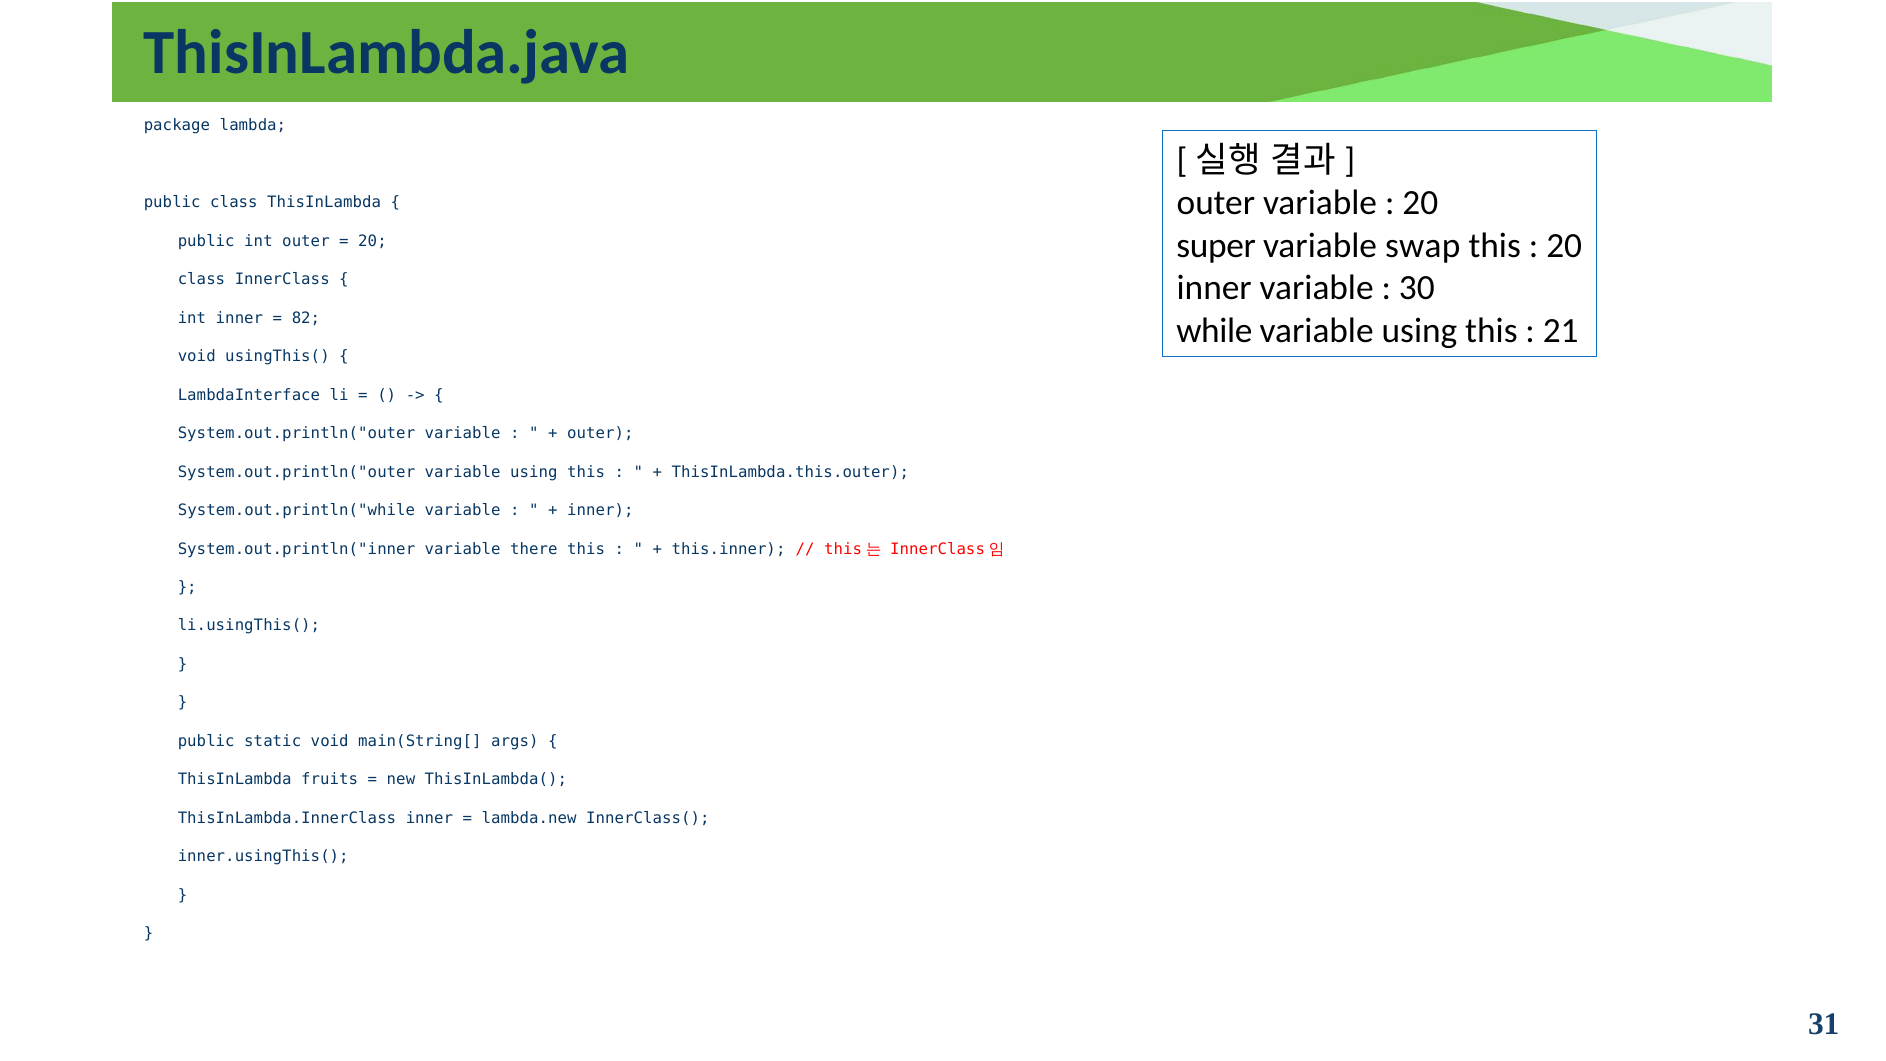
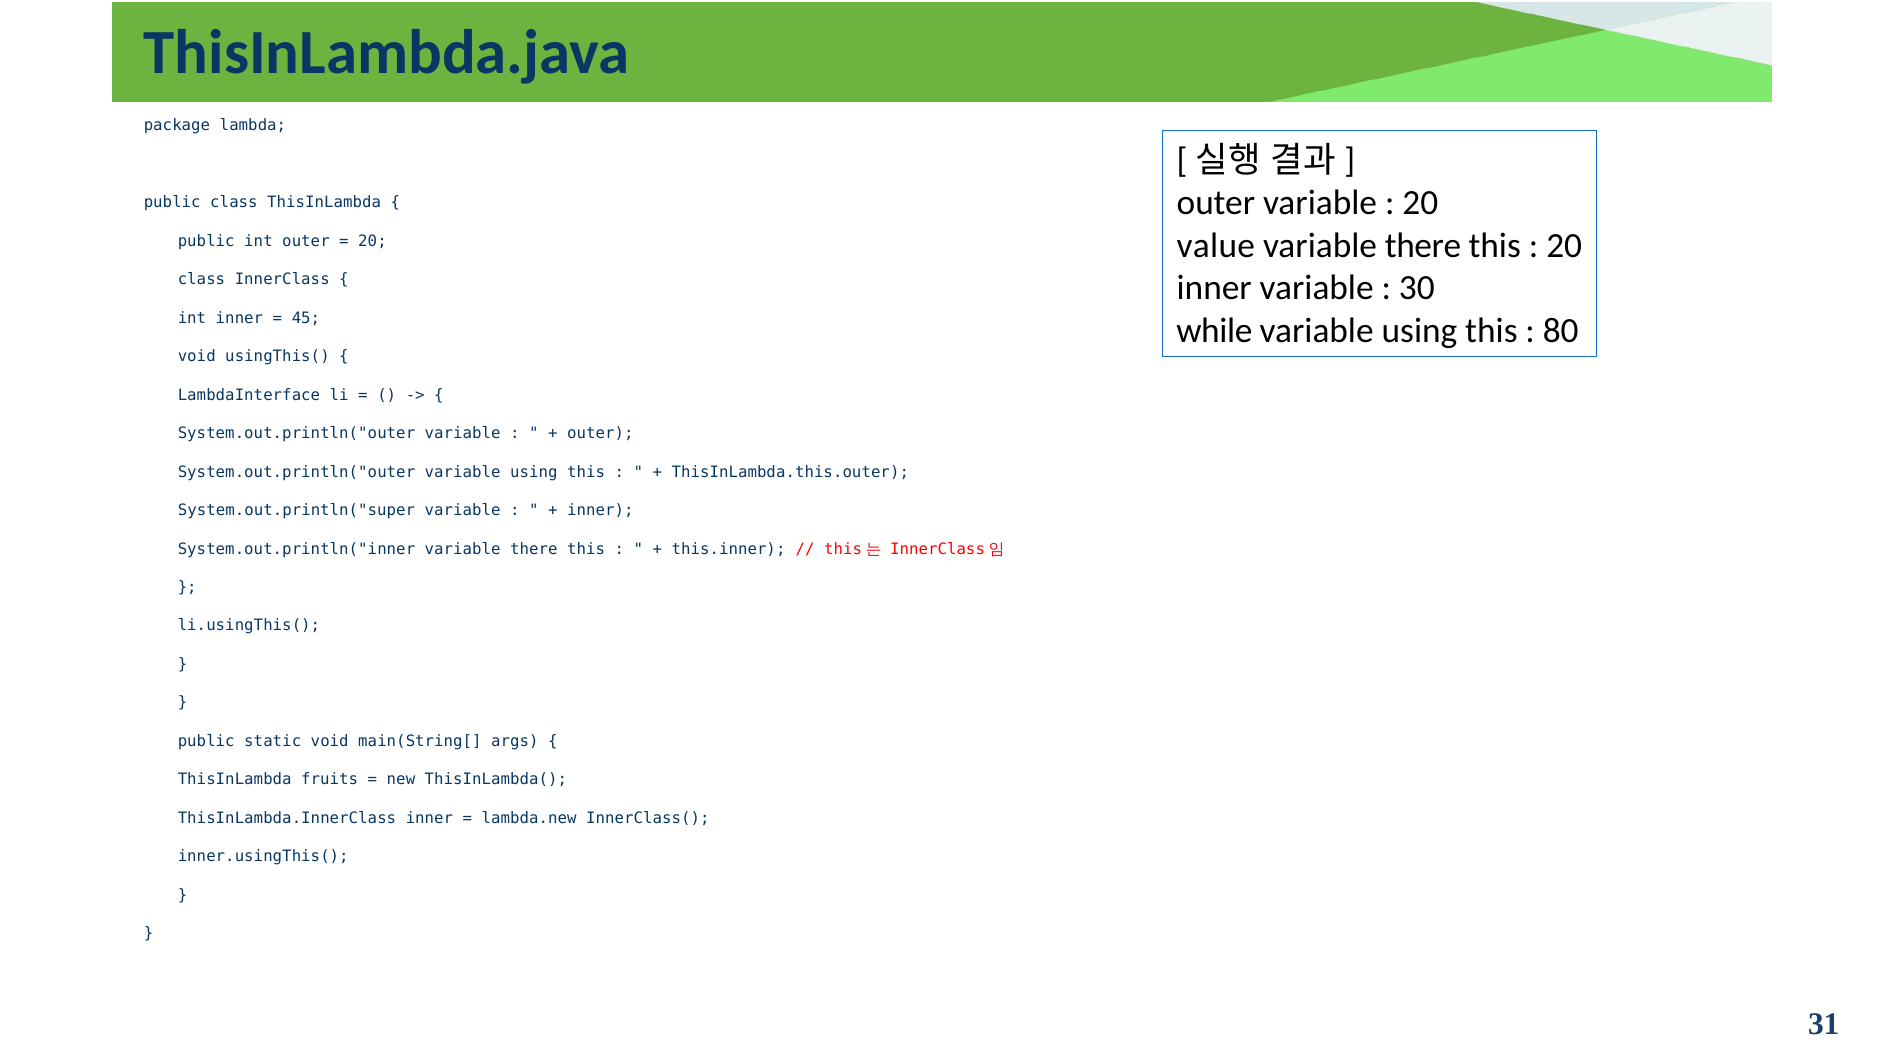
super: super -> value
swap at (1423, 246): swap -> there
82: 82 -> 45
21: 21 -> 80
System.out.println("while: System.out.println("while -> System.out.println("super
